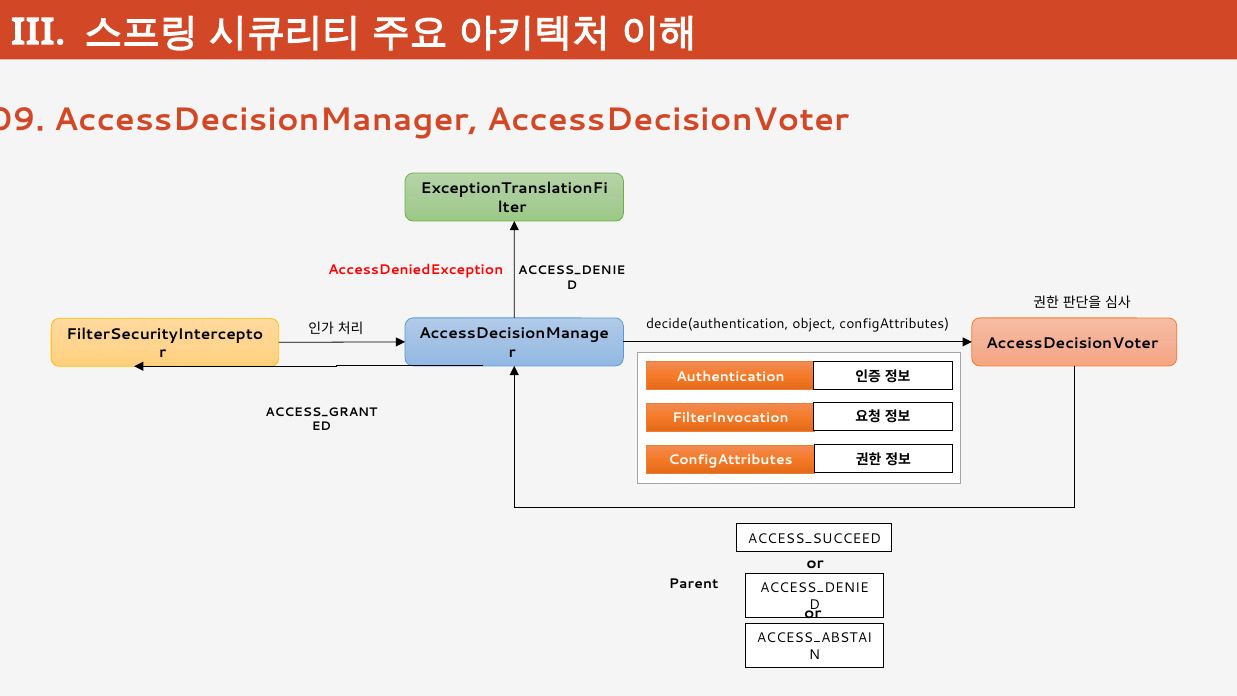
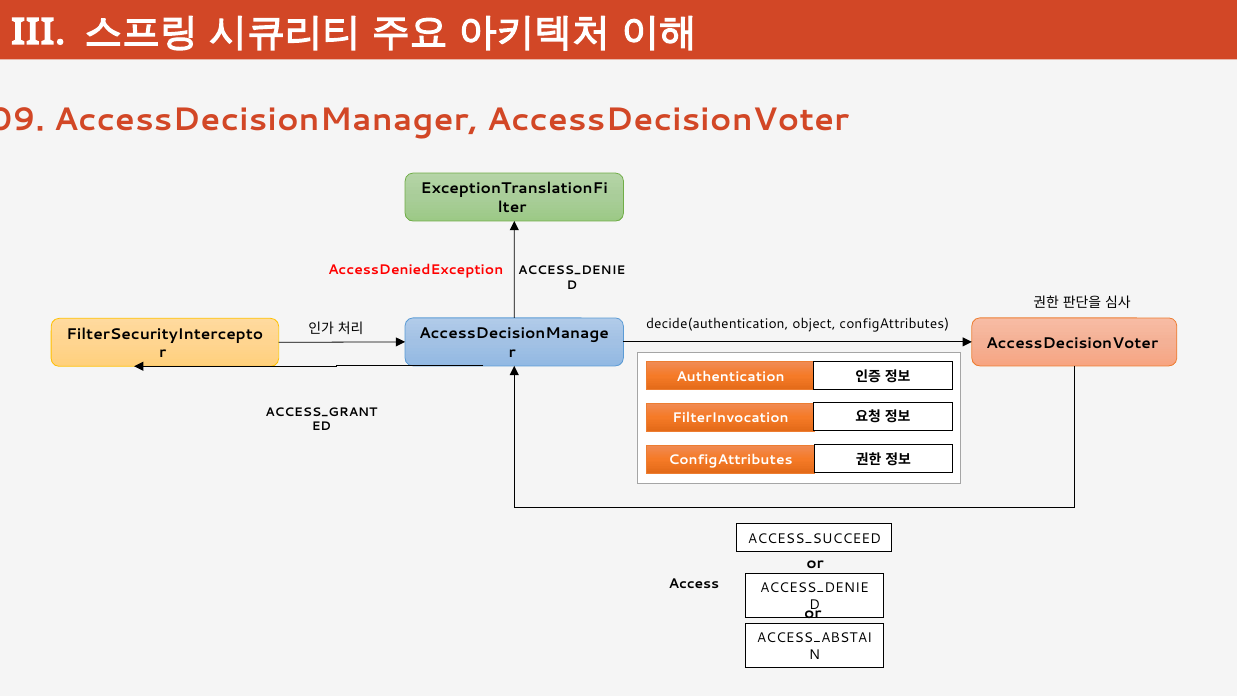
Parent: Parent -> Access
